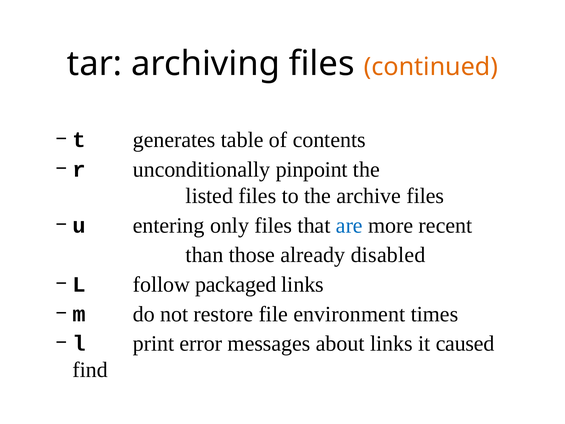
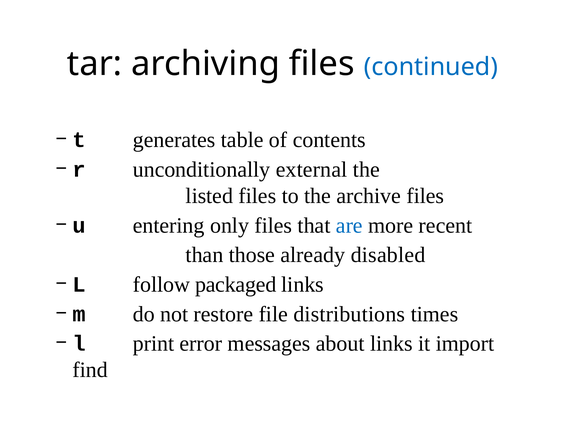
continued colour: orange -> blue
pinpoint: pinpoint -> external
environment: environment -> distributions
caused: caused -> import
